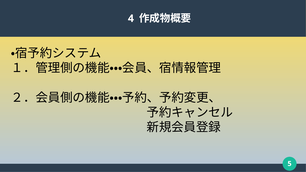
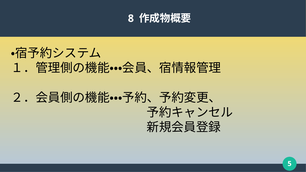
4: 4 -> 8
